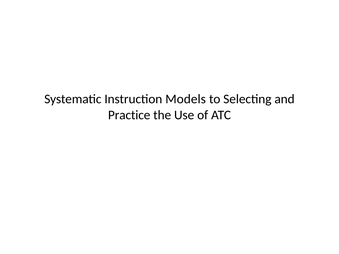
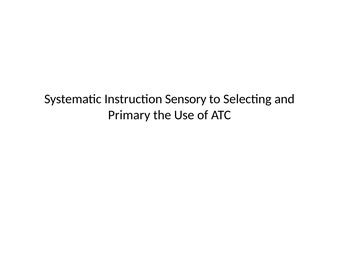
Models: Models -> Sensory
Practice: Practice -> Primary
